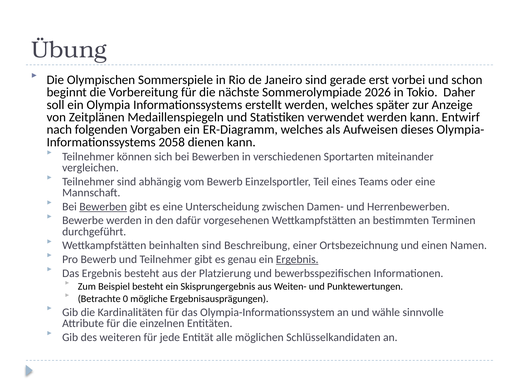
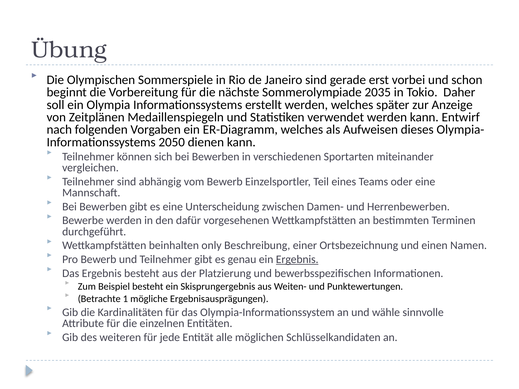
2026: 2026 -> 2035
2058: 2058 -> 2050
Bewerben at (103, 207) underline: present -> none
beinhalten sind: sind -> only
0: 0 -> 1
